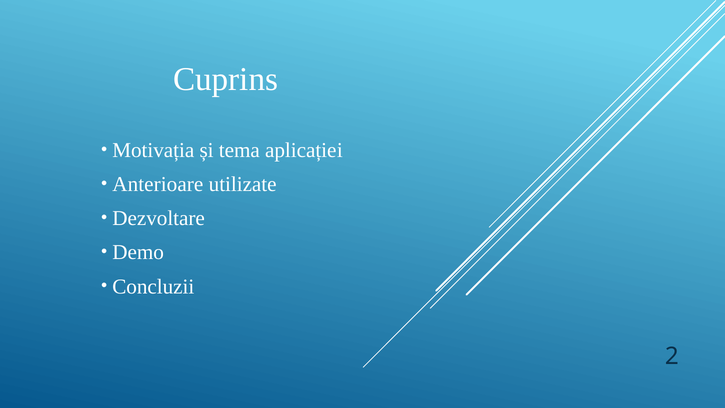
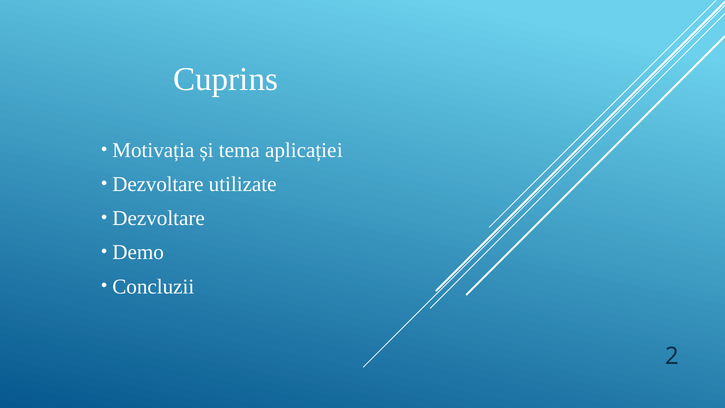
Anterioare at (158, 184): Anterioare -> Dezvoltare
